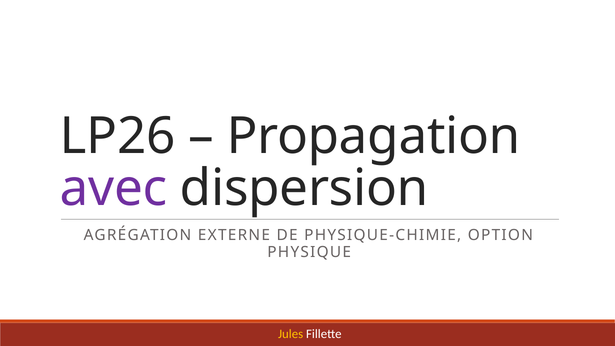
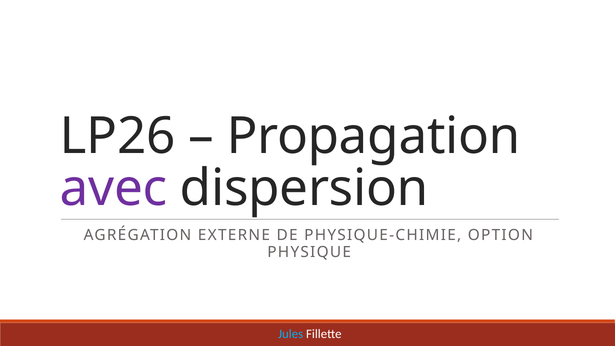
Jules colour: yellow -> light blue
